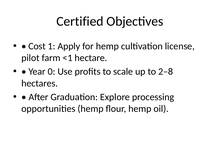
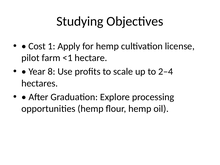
Certified: Certified -> Studying
0: 0 -> 8
2–8: 2–8 -> 2–4
